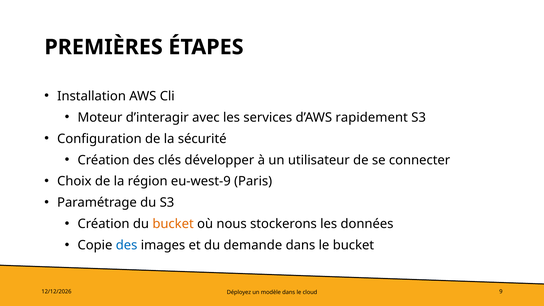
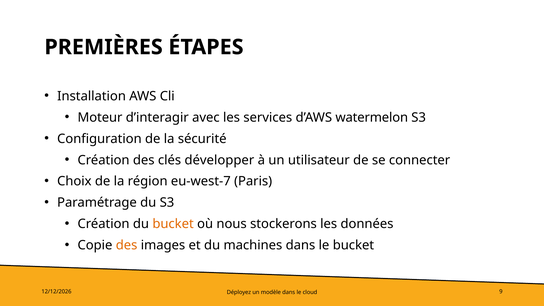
rapidement: rapidement -> watermelon
eu-west-9: eu-west-9 -> eu-west-7
des at (127, 245) colour: blue -> orange
demande: demande -> machines
